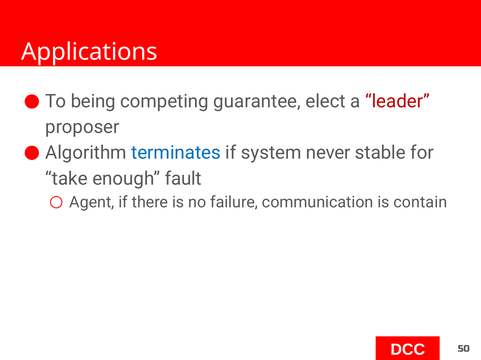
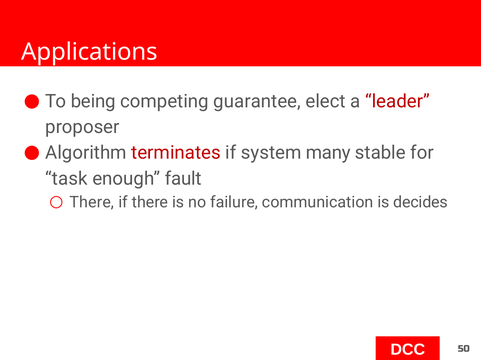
terminates colour: blue -> red
never: never -> many
take: take -> task
Agent at (92, 203): Agent -> There
contain: contain -> decides
